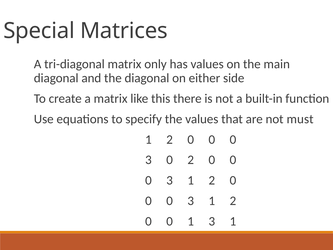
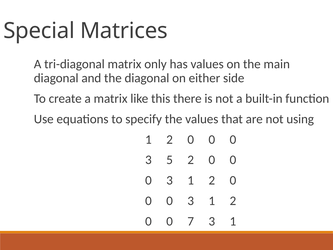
must: must -> using
3 0: 0 -> 5
0 1: 1 -> 7
